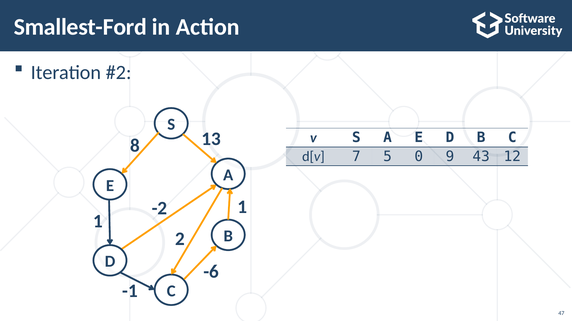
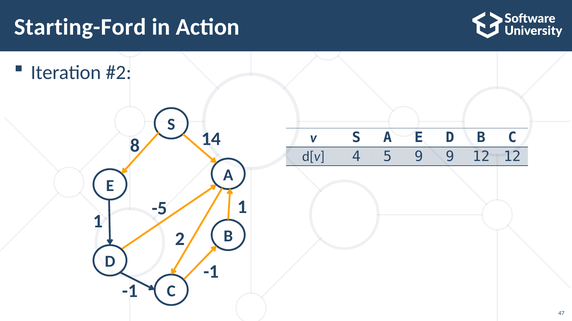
Smallest-Ford: Smallest-Ford -> Starting-Ford
13: 13 -> 14
7: 7 -> 4
5 0: 0 -> 9
9 43: 43 -> 12
-2: -2 -> -5
-6 at (211, 272): -6 -> -1
